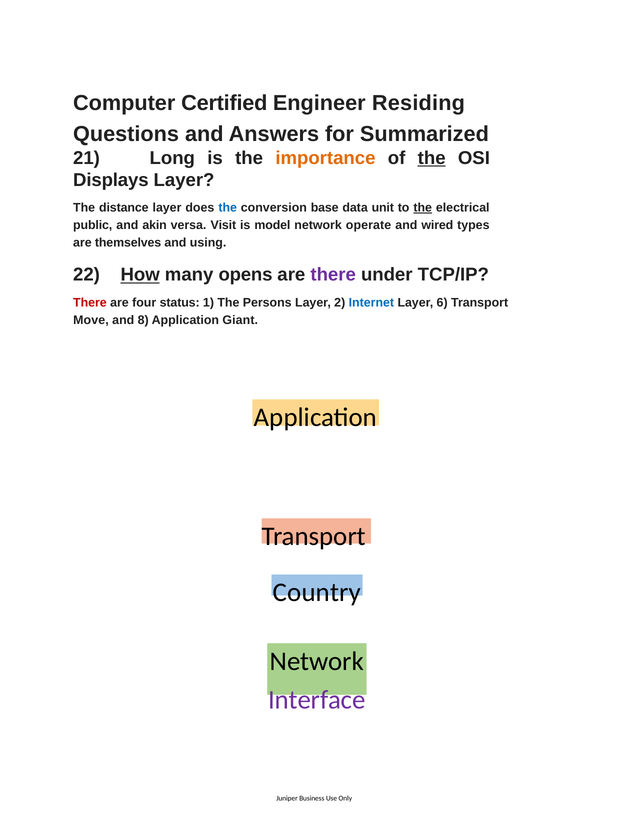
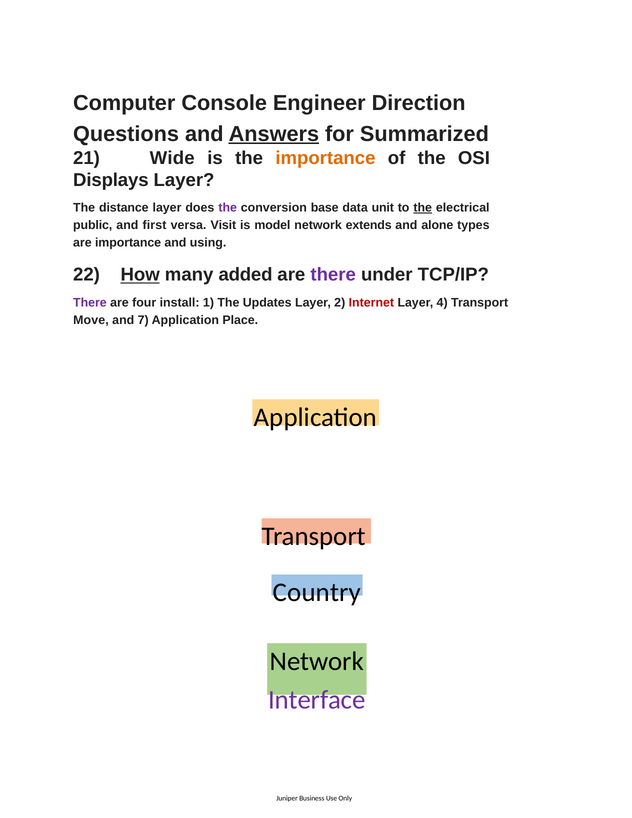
Certified: Certified -> Console
Residing: Residing -> Direction
Answers underline: none -> present
Long: Long -> Wide
the at (432, 158) underline: present -> none
the at (228, 208) colour: blue -> purple
akin: akin -> first
operate: operate -> extends
wired: wired -> alone
are themselves: themselves -> importance
opens: opens -> added
There at (90, 302) colour: red -> purple
status: status -> install
Persons: Persons -> Updates
Internet colour: blue -> red
6: 6 -> 4
8: 8 -> 7
Giant: Giant -> Place
